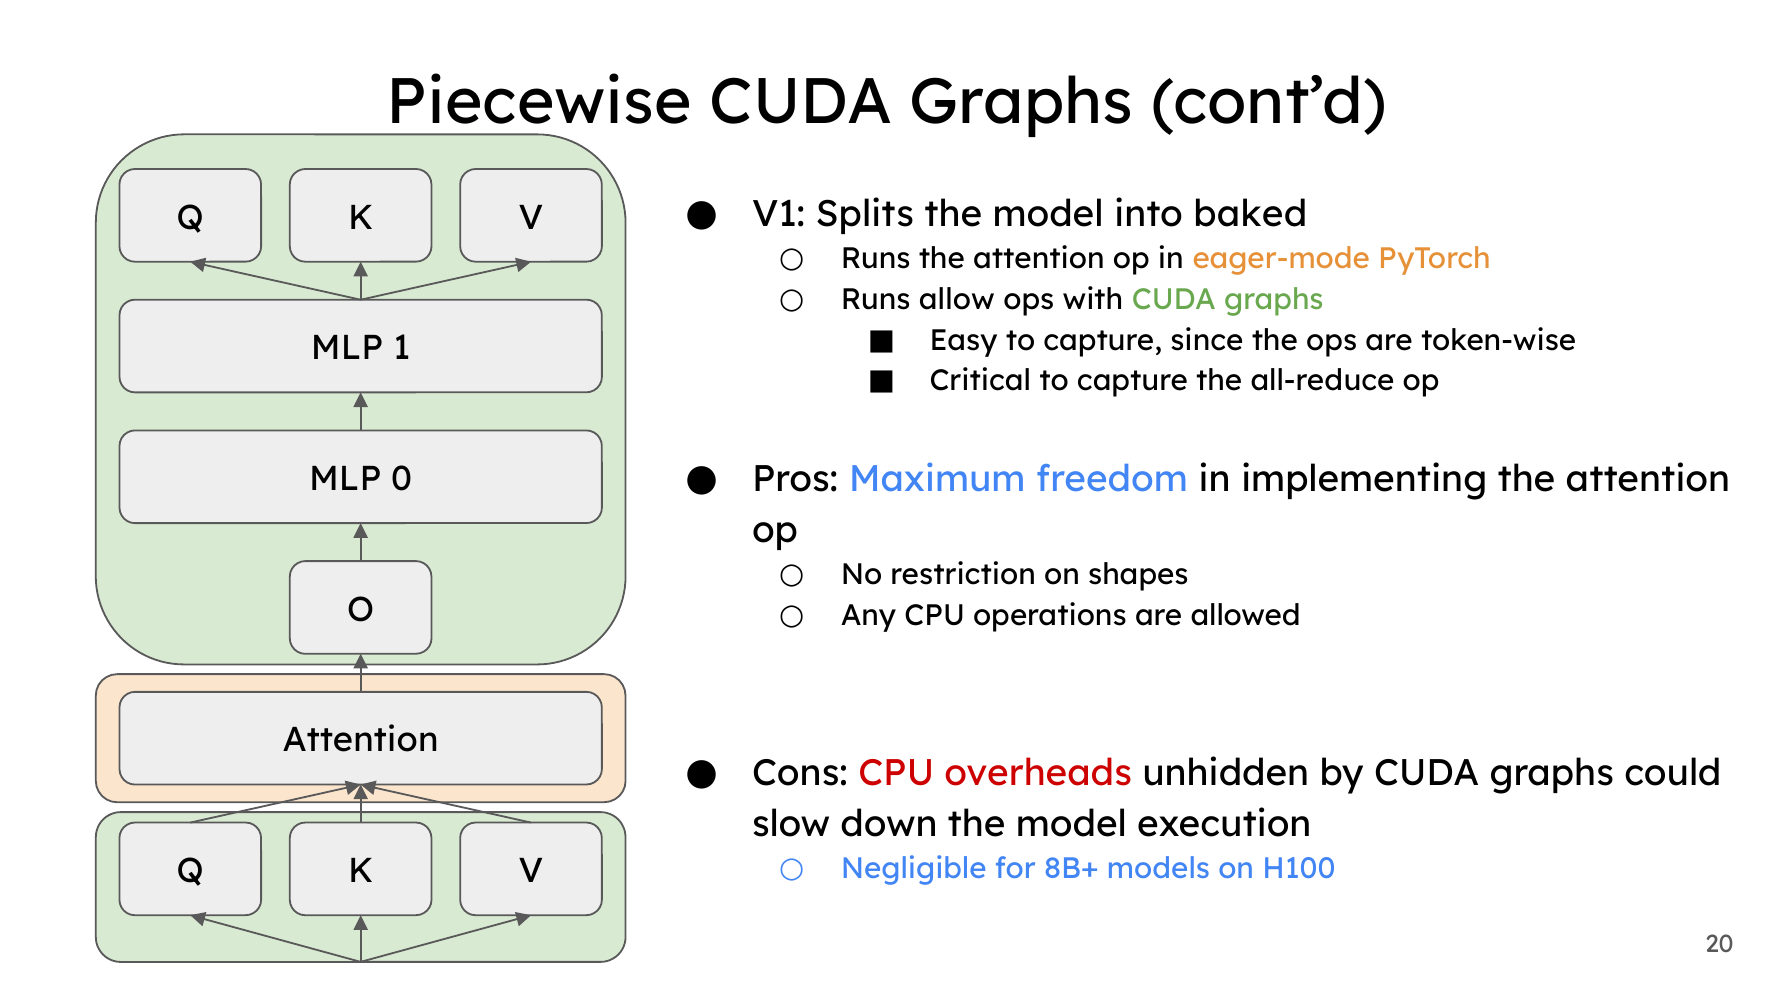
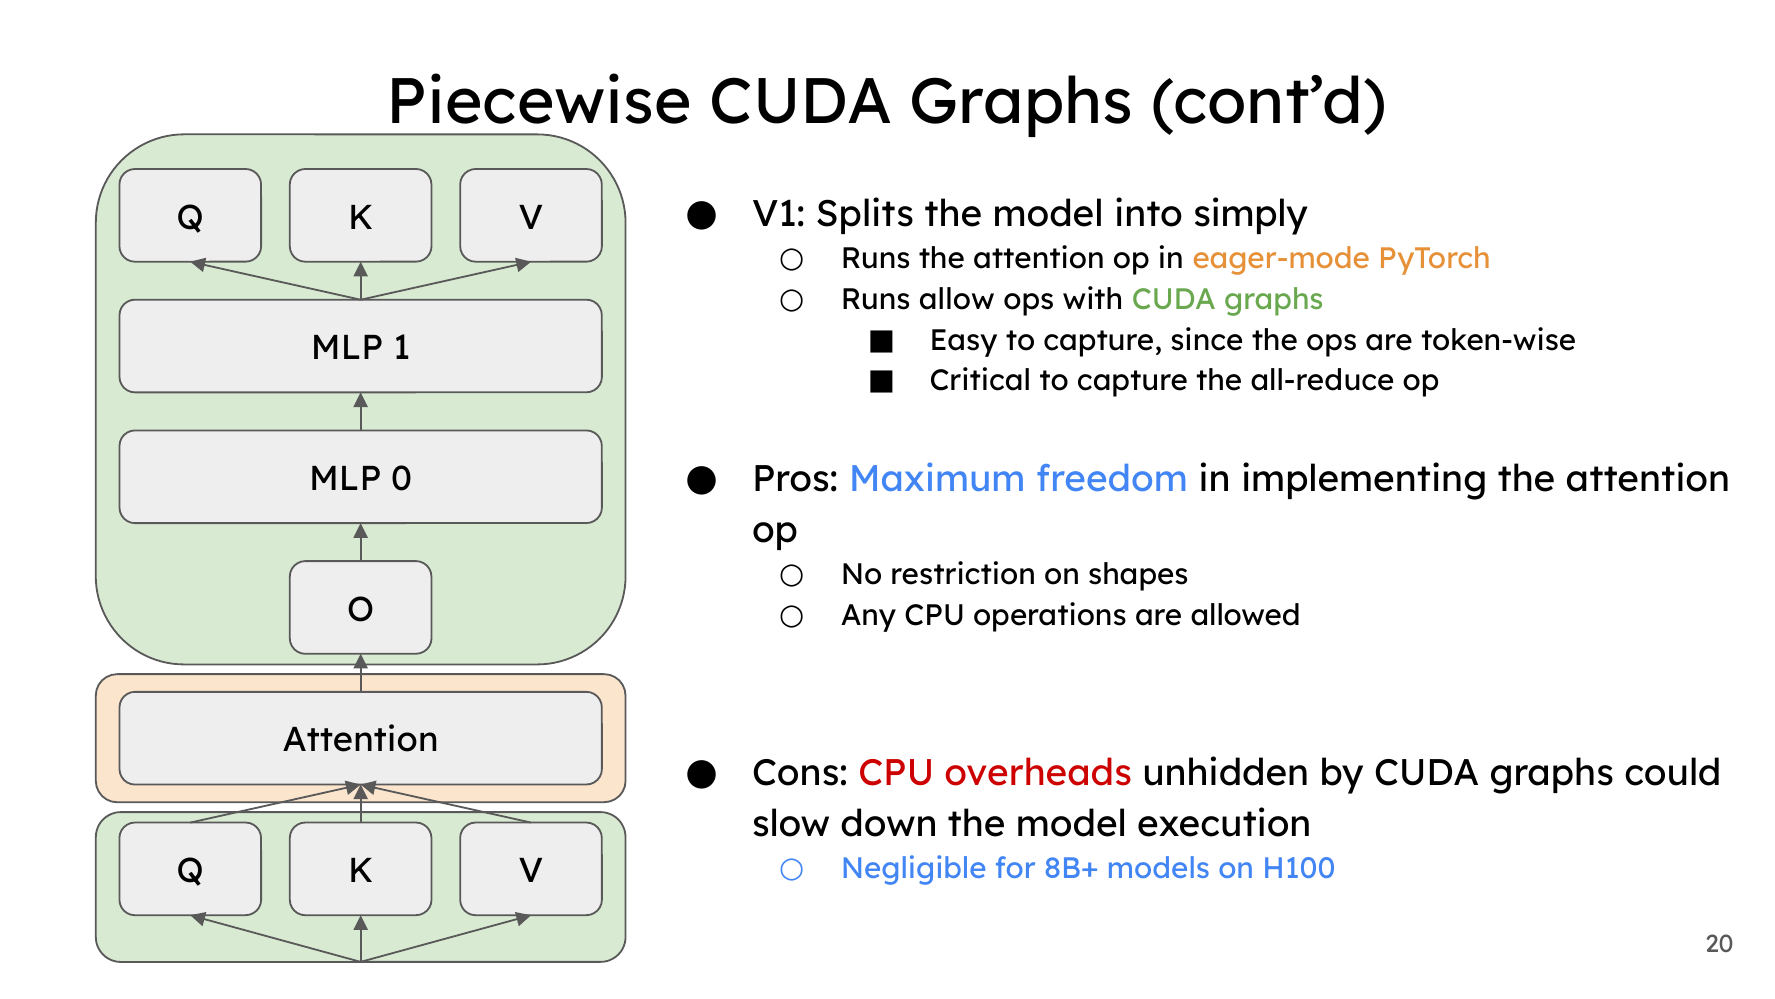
baked: baked -> simply
